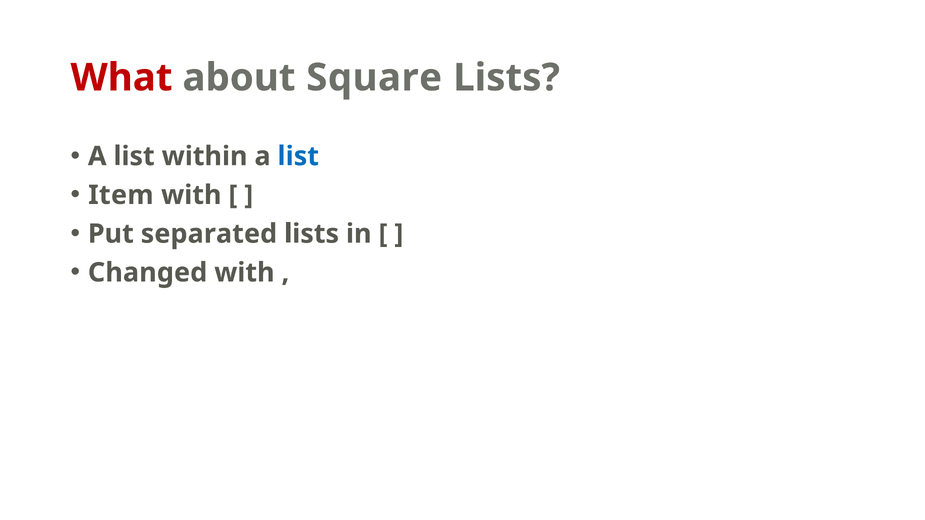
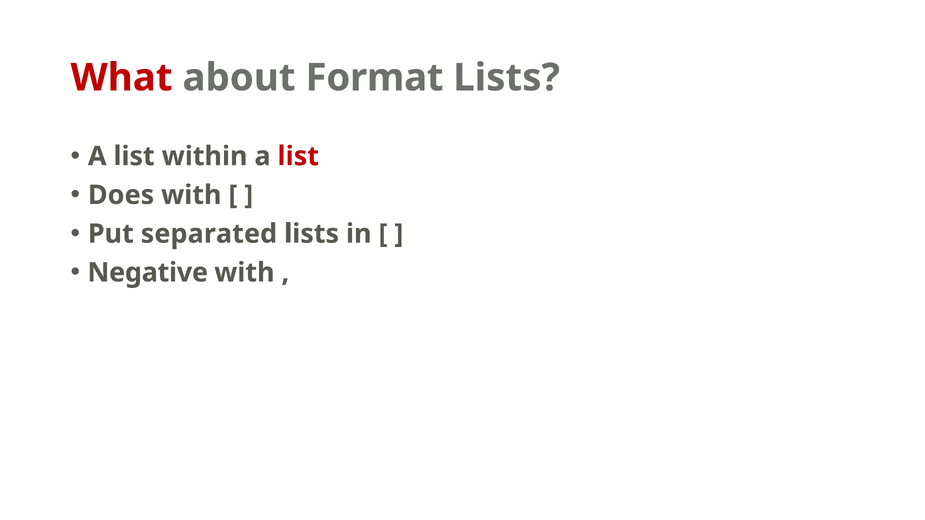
Square: Square -> Format
list at (298, 156) colour: blue -> red
Item: Item -> Does
Changed: Changed -> Negative
